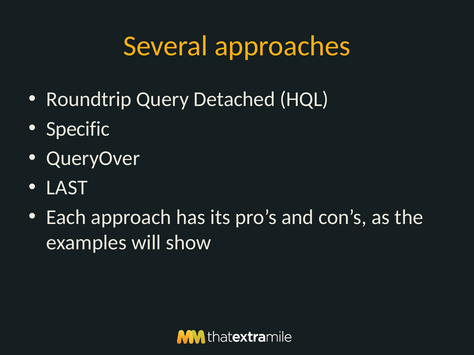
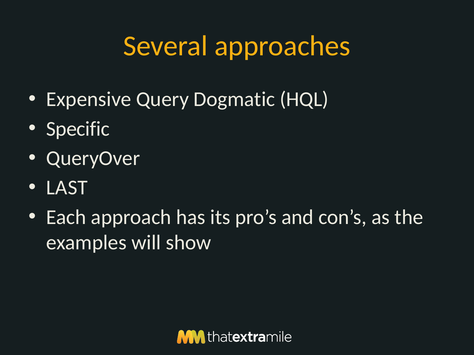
Roundtrip: Roundtrip -> Expensive
Detached: Detached -> Dogmatic
